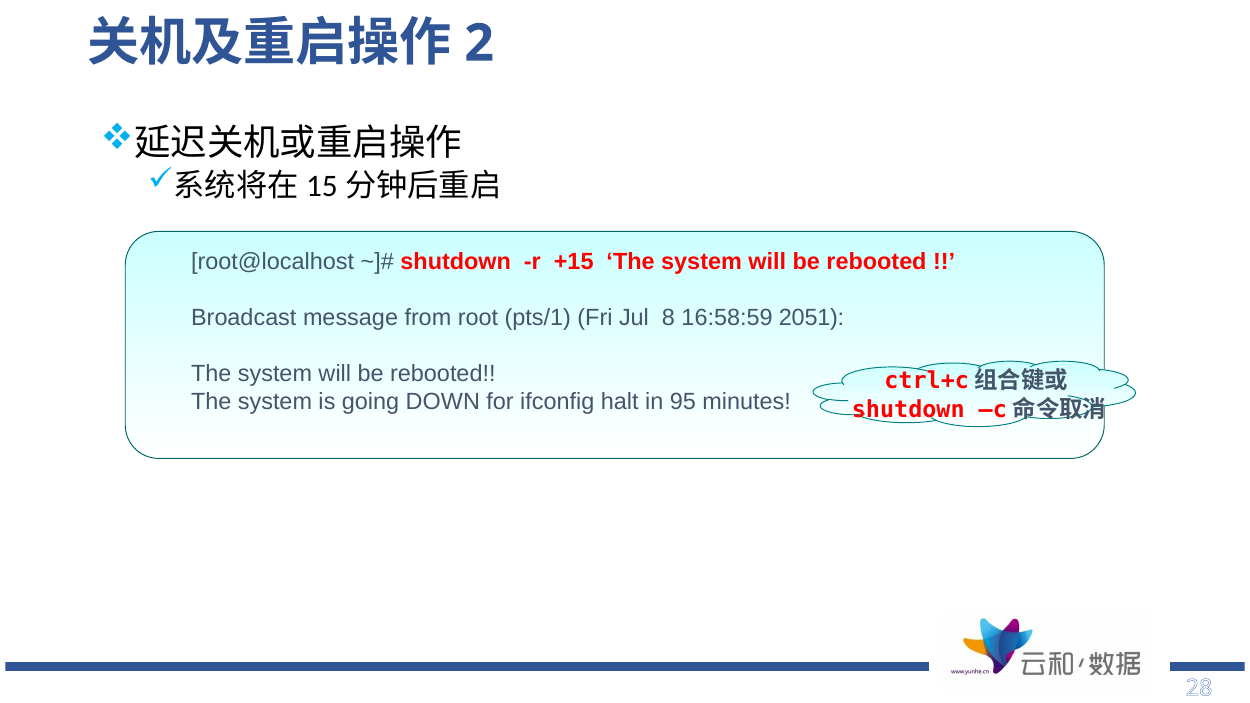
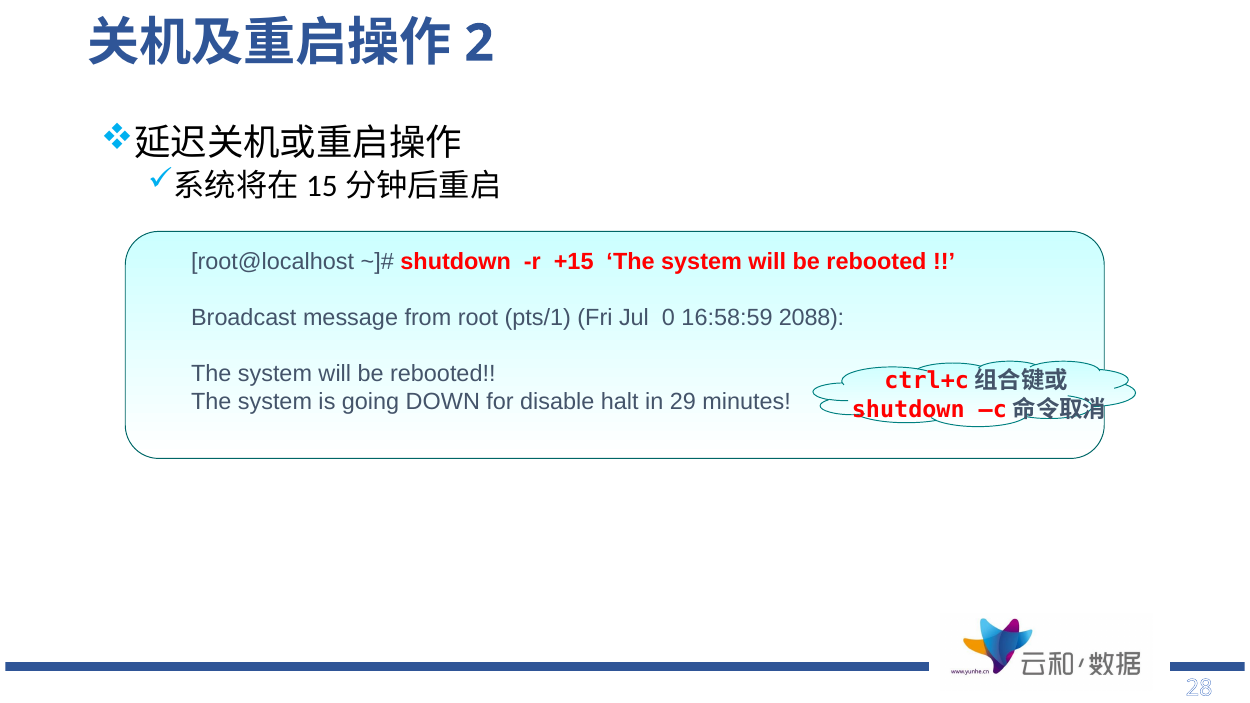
8: 8 -> 0
2051: 2051 -> 2088
ifconfig: ifconfig -> disable
95: 95 -> 29
